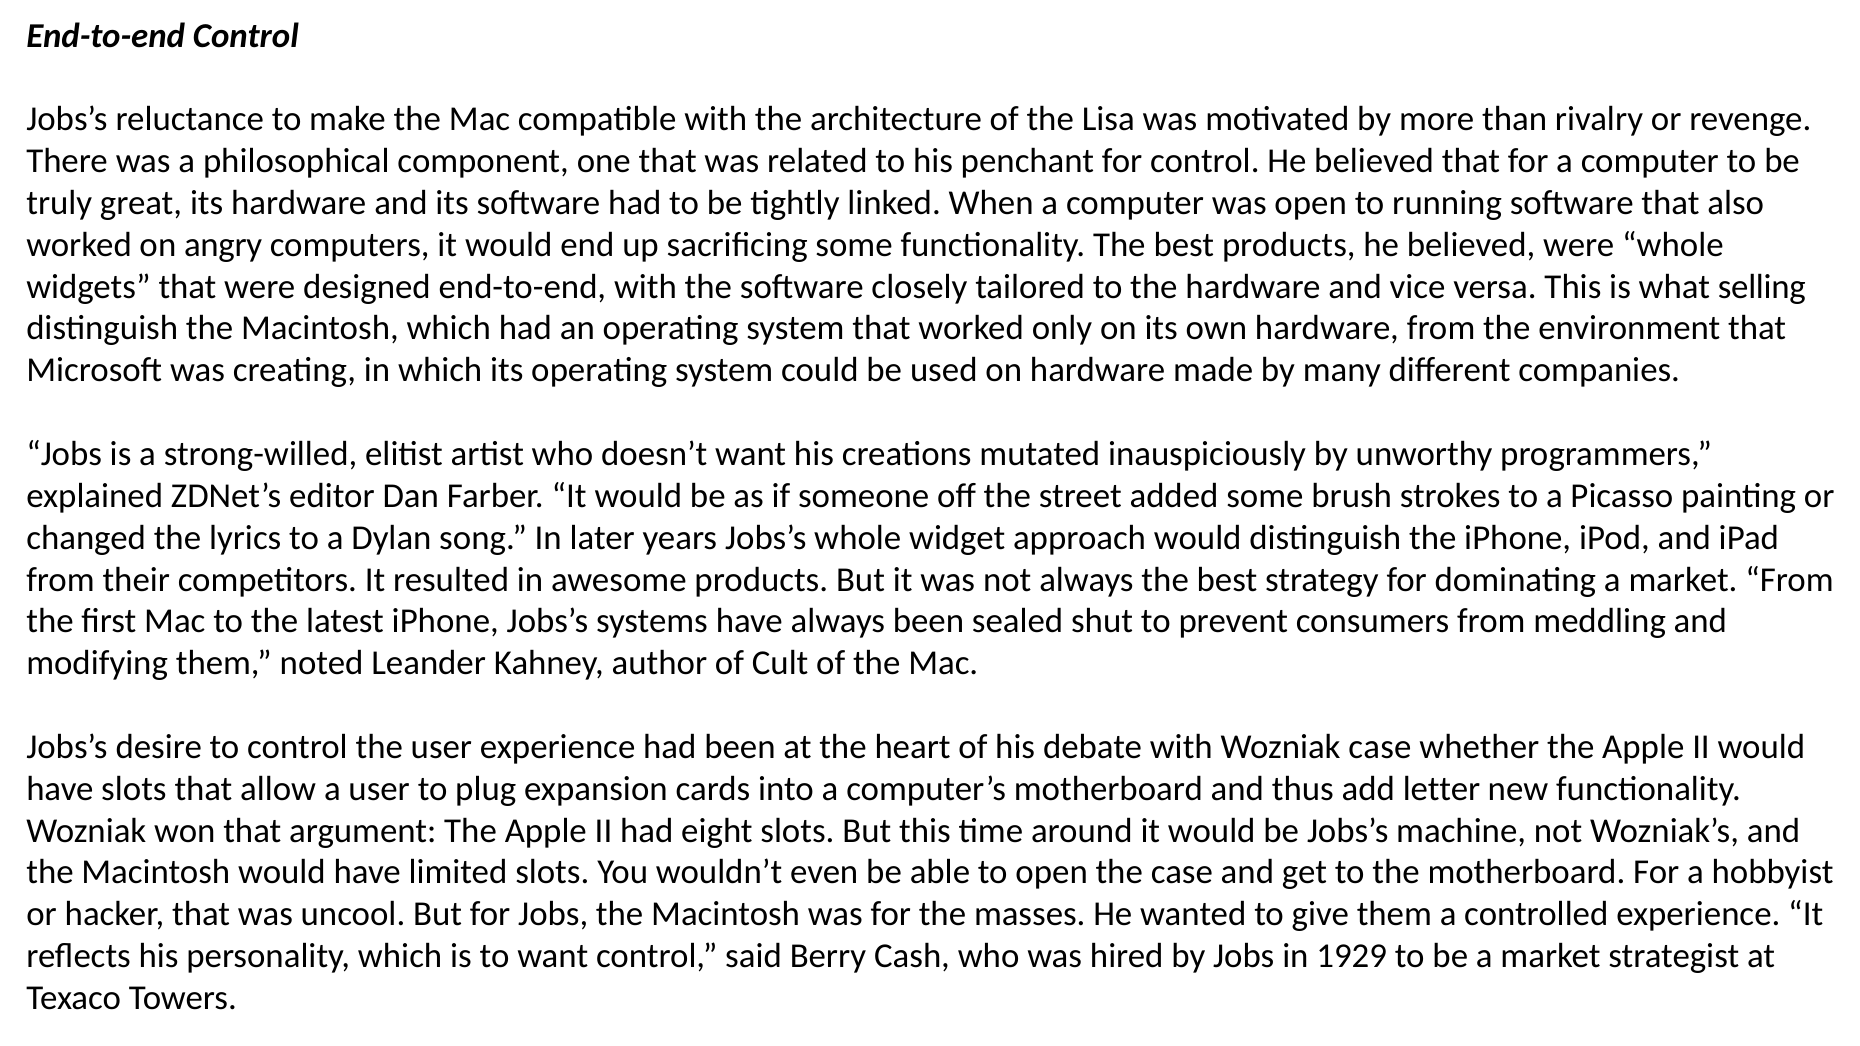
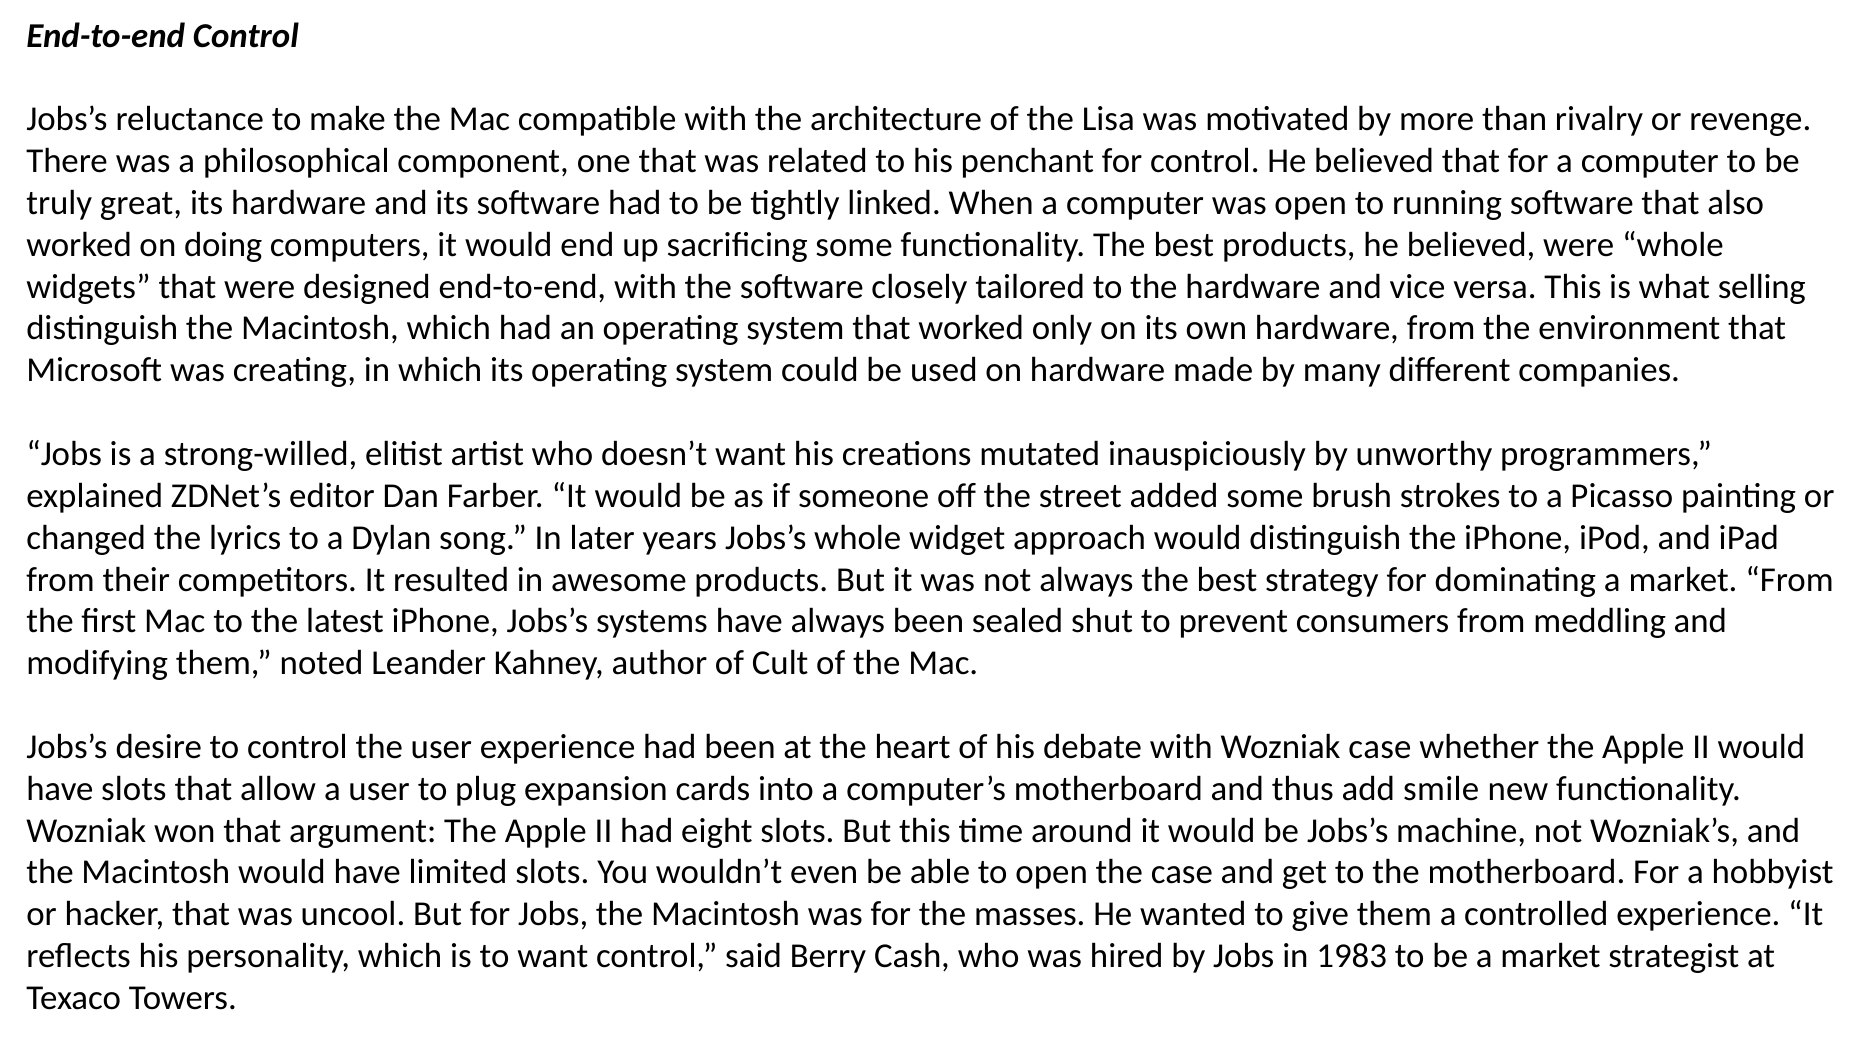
angry: angry -> doing
letter: letter -> smile
1929: 1929 -> 1983
